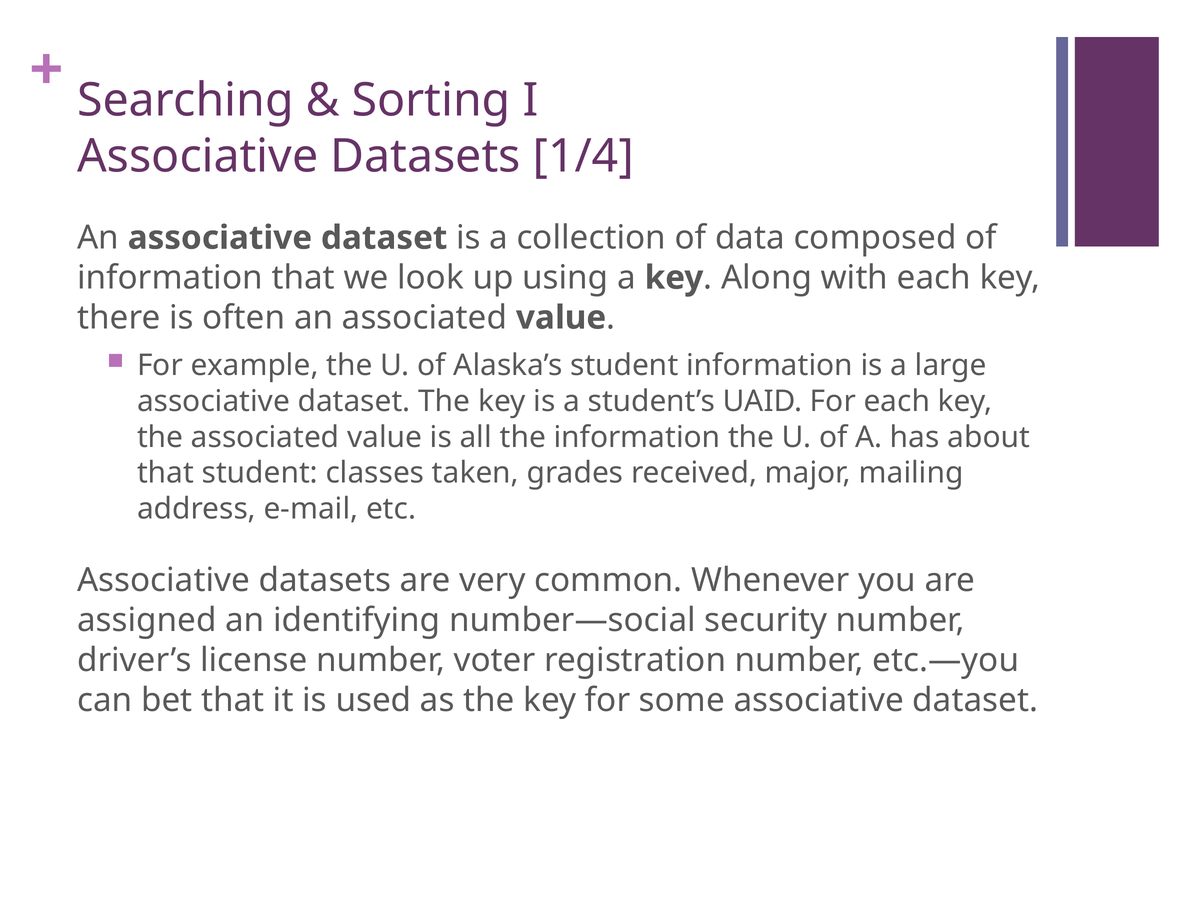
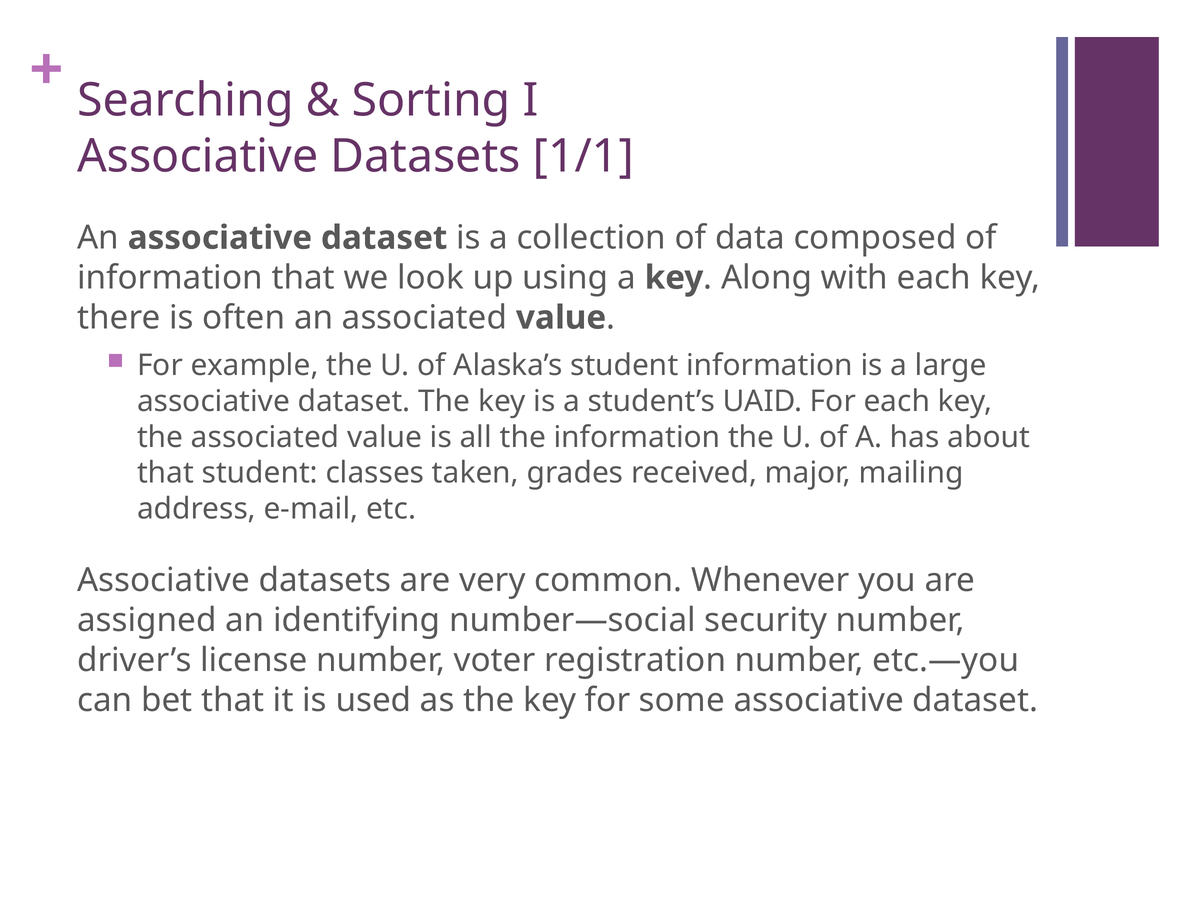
1/4: 1/4 -> 1/1
